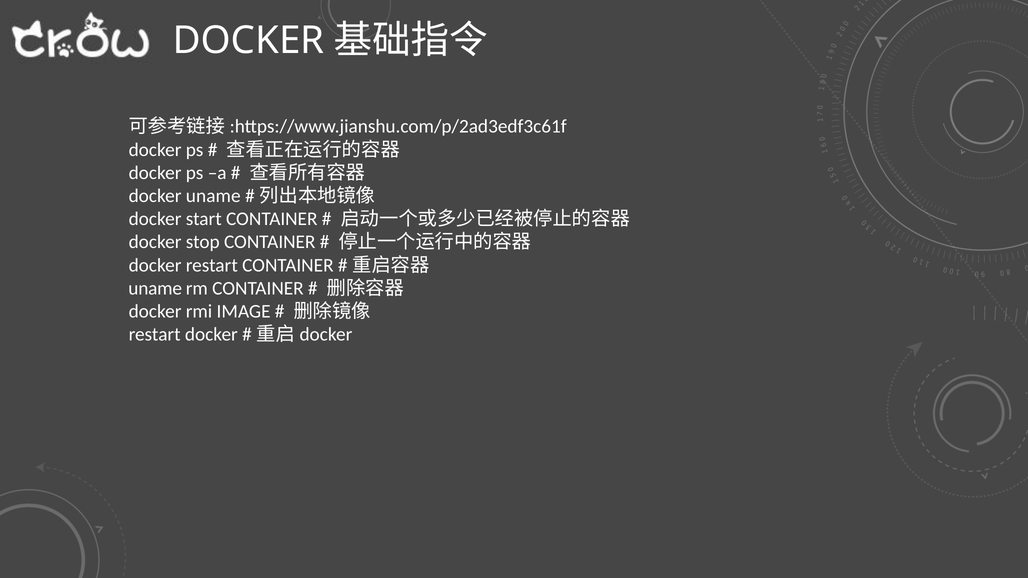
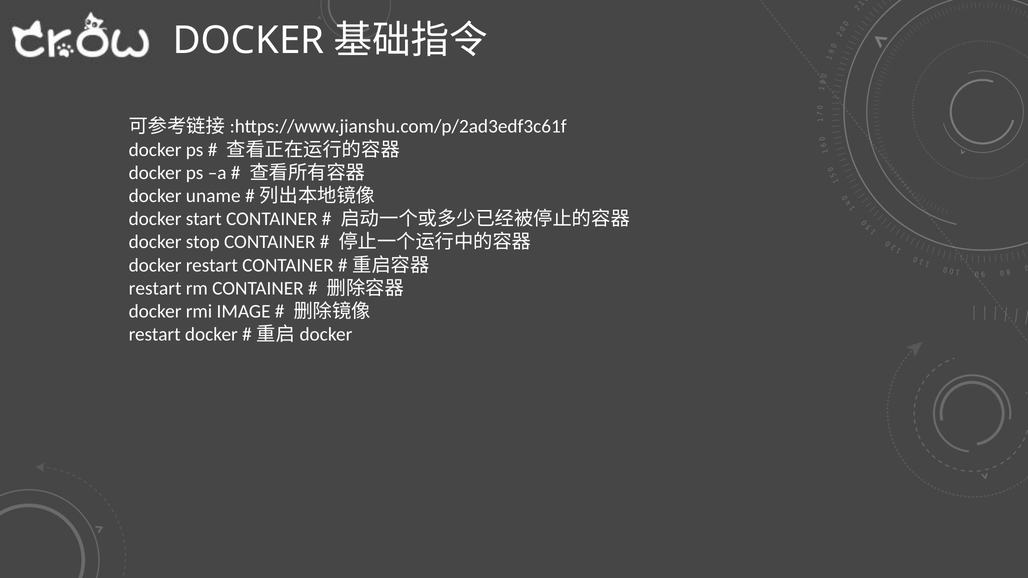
uname at (155, 288): uname -> restart
